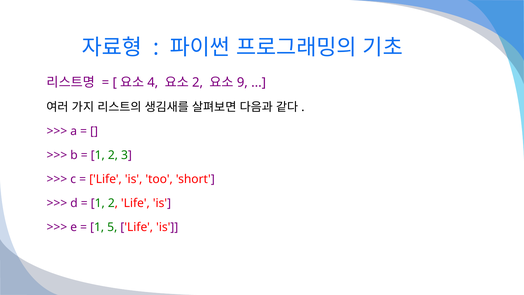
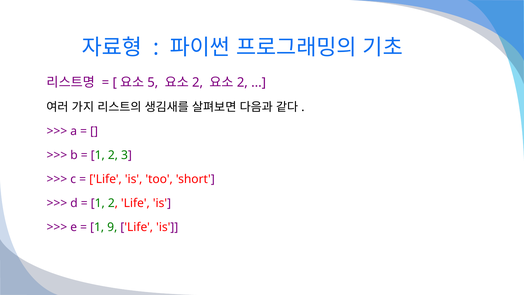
4: 4 -> 5
9 at (242, 83): 9 -> 2
5: 5 -> 9
